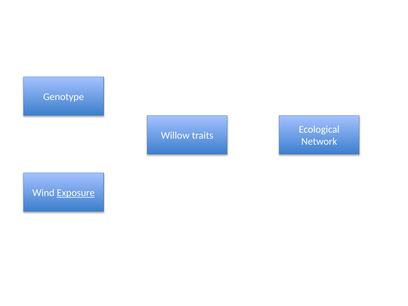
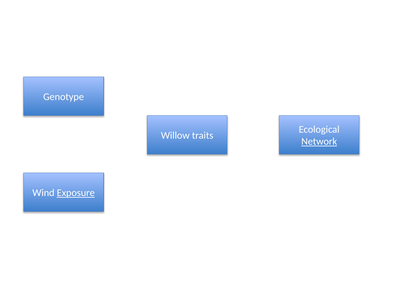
Network underline: none -> present
